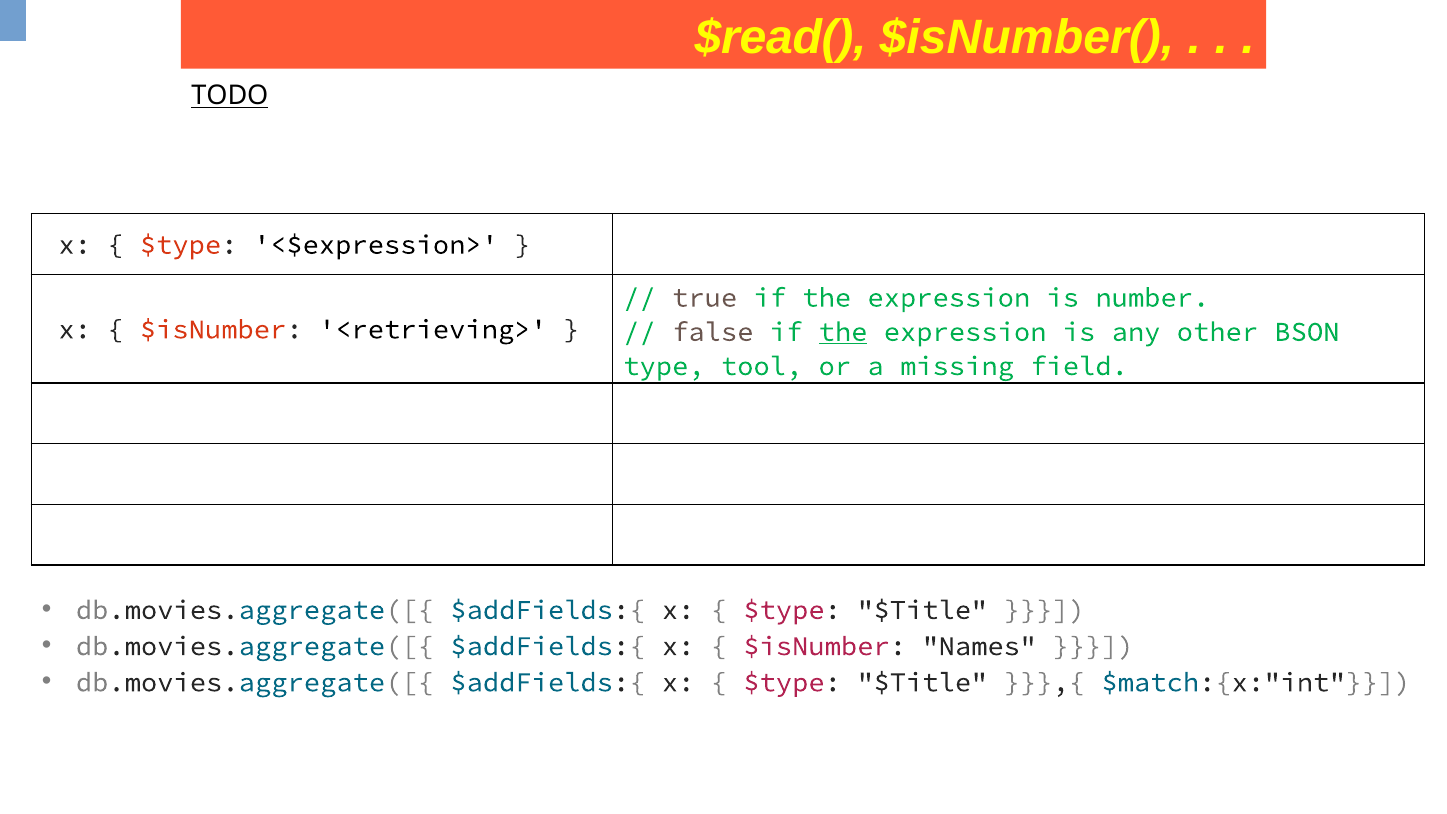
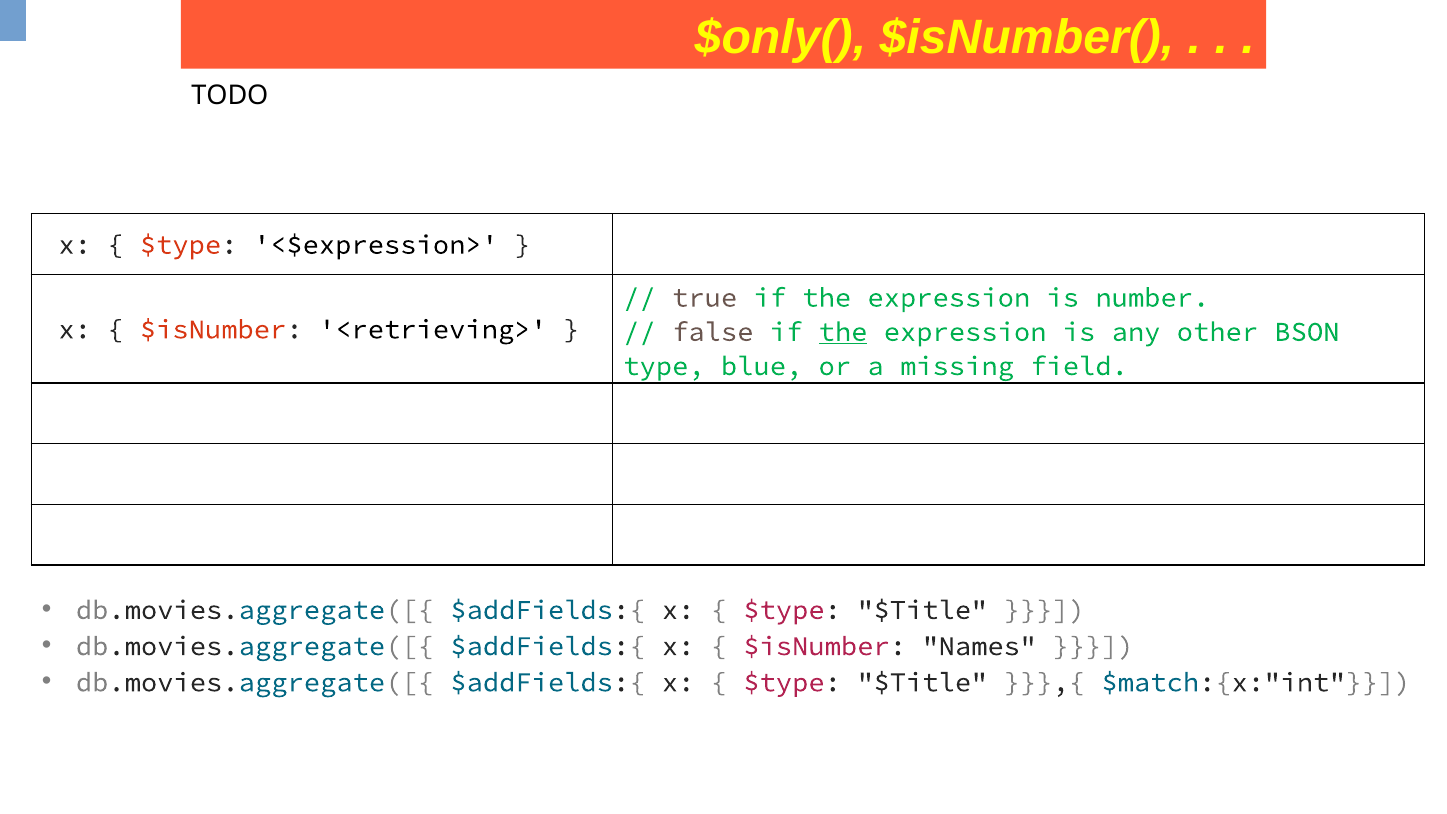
$read(: $read( -> $only(
TODO underline: present -> none
tool: tool -> blue
